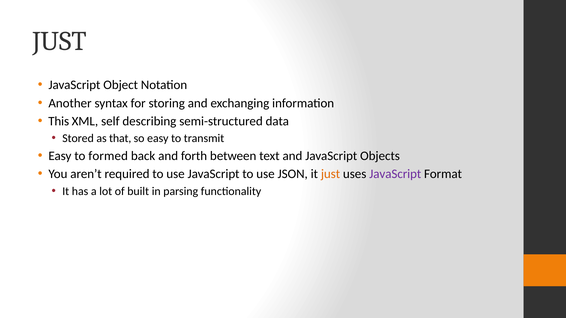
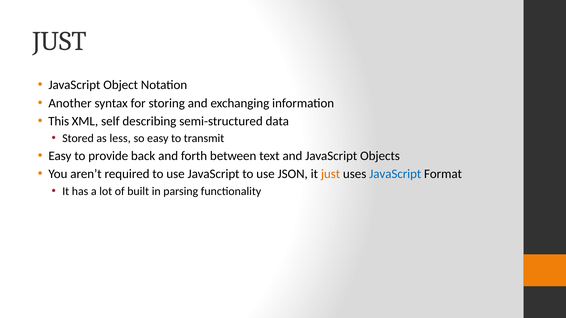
that: that -> less
formed: formed -> provide
JavaScript at (395, 174) colour: purple -> blue
